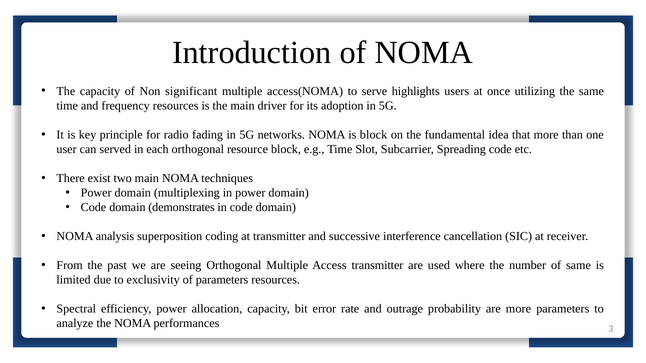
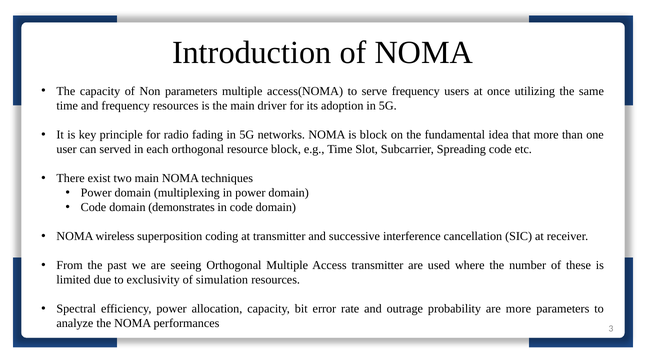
Non significant: significant -> parameters
serve highlights: highlights -> frequency
analysis: analysis -> wireless
of same: same -> these
of parameters: parameters -> simulation
